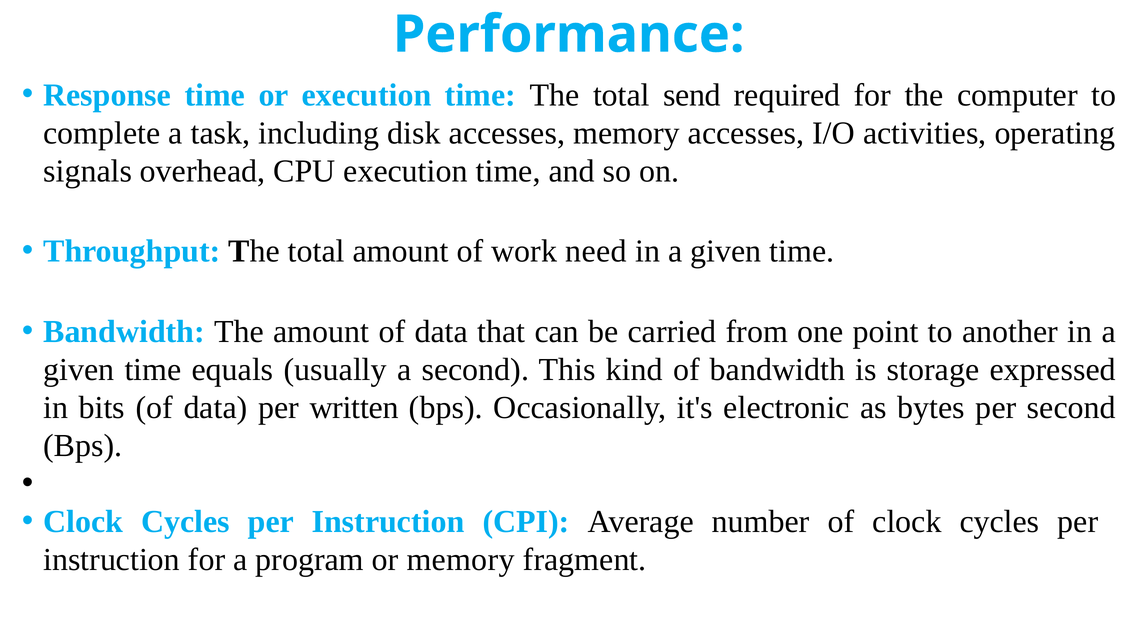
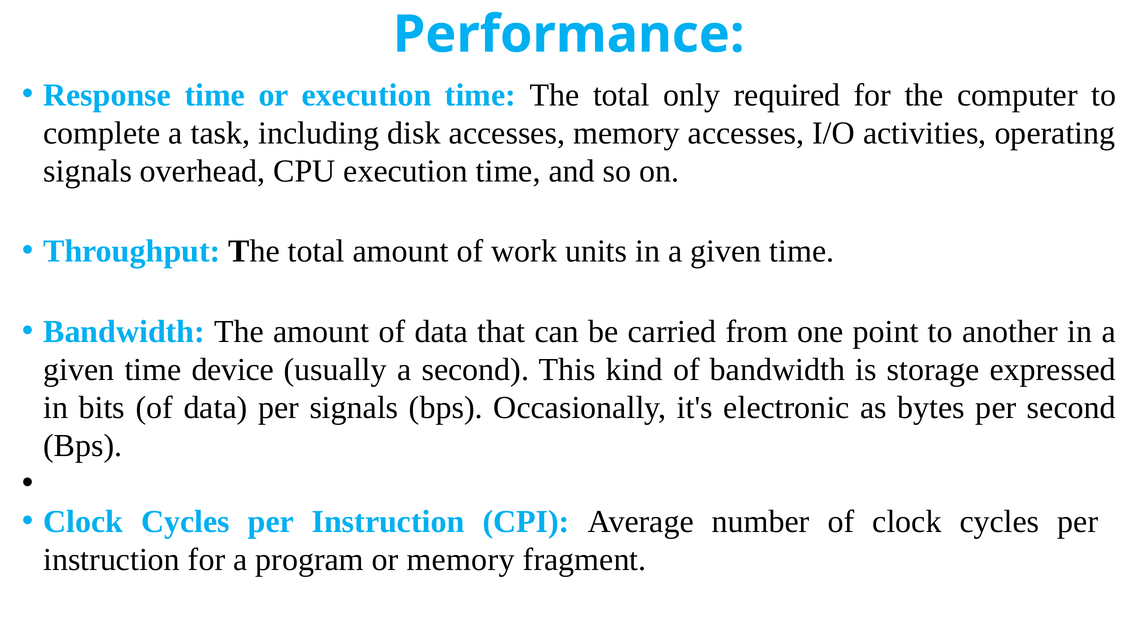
send: send -> only
need: need -> units
equals: equals -> device
per written: written -> signals
